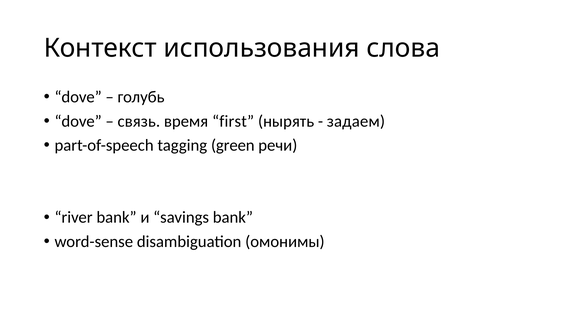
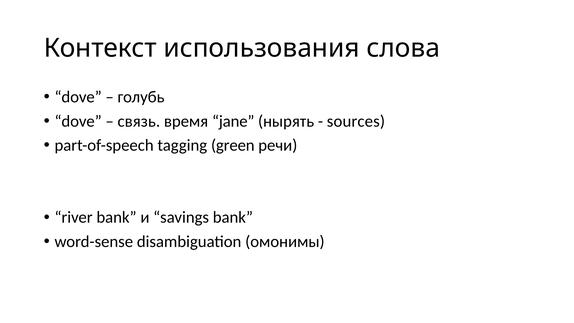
first: first -> jane
задаем: задаем -> sources
